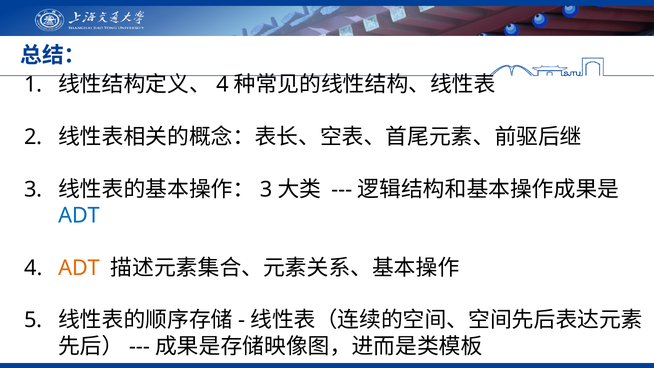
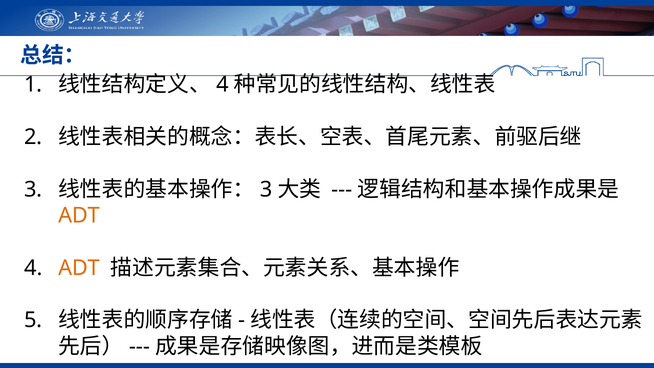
ADT at (79, 215) colour: blue -> orange
